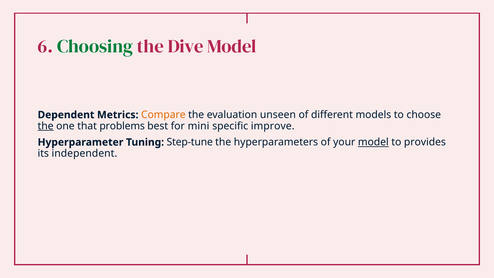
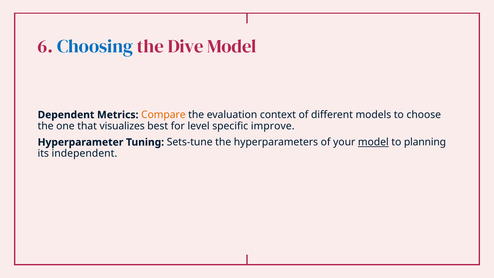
Choosing colour: green -> blue
unseen: unseen -> context
the at (46, 126) underline: present -> none
problems: problems -> visualizes
mini: mini -> level
Step-tune: Step-tune -> Sets-tune
provides: provides -> planning
